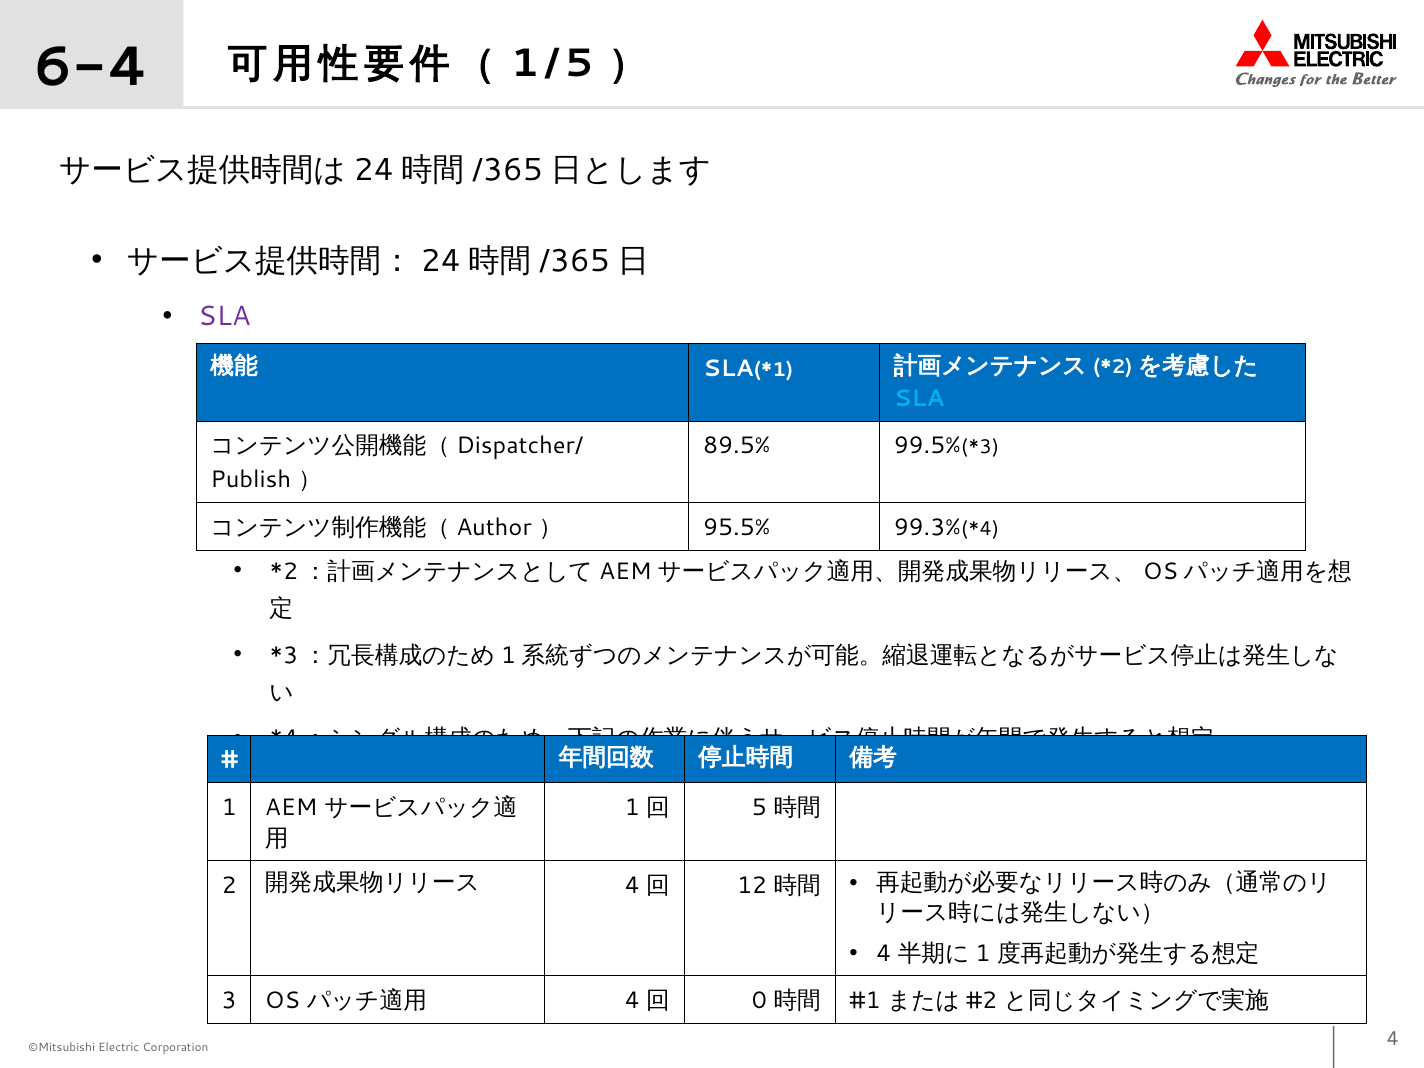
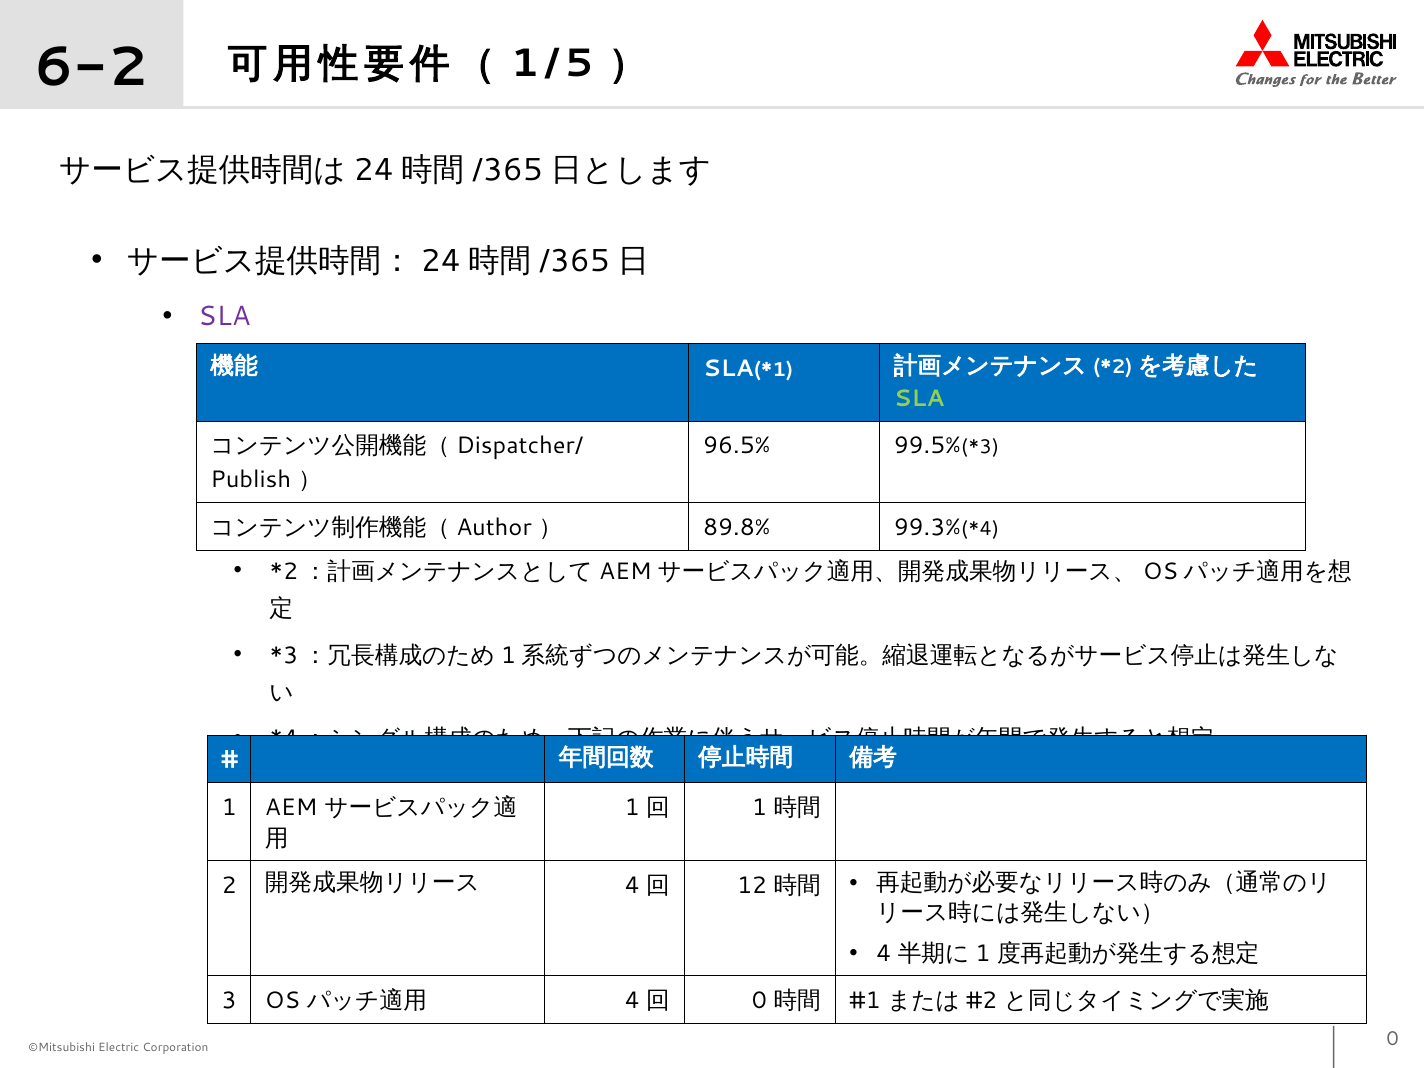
6-4: 6-4 -> 6-2
SLA at (919, 398) colour: light blue -> light green
89.5%: 89.5% -> 96.5%
95.5%: 95.5% -> 89.8%
5 at (759, 808): 5 -> 1
4 at (1393, 1039): 4 -> 0
